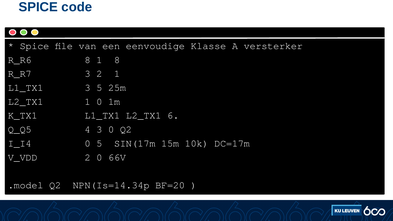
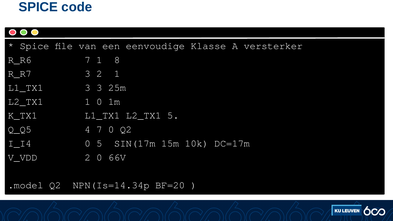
R_R6 8: 8 -> 7
3 5: 5 -> 3
L2_TX1 6: 6 -> 5
4 3: 3 -> 7
